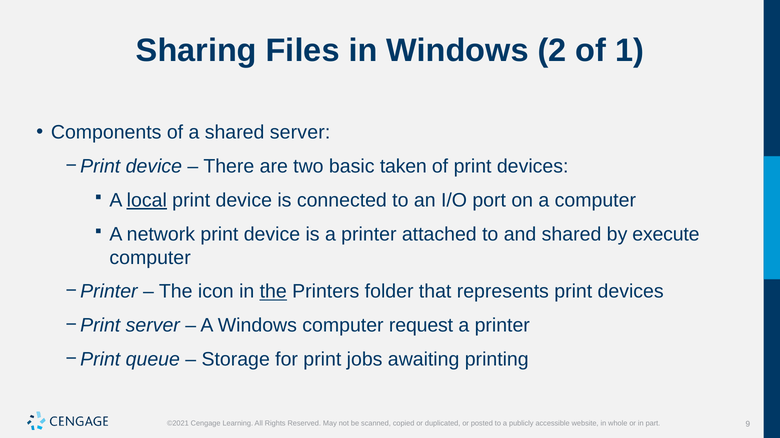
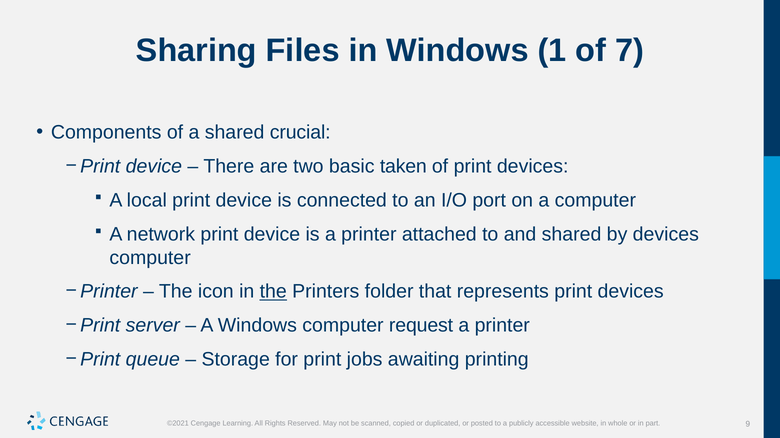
2: 2 -> 1
1: 1 -> 7
shared server: server -> crucial
local underline: present -> none
by execute: execute -> devices
